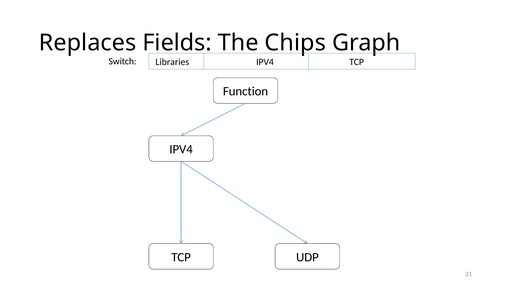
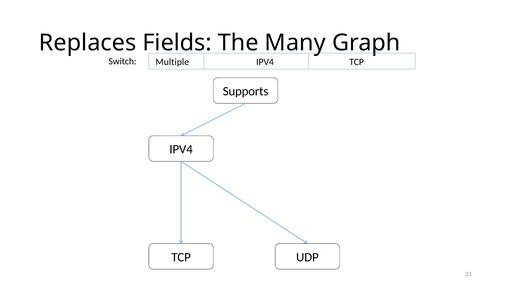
Chips: Chips -> Many
Libraries: Libraries -> Multiple
Function: Function -> Supports
